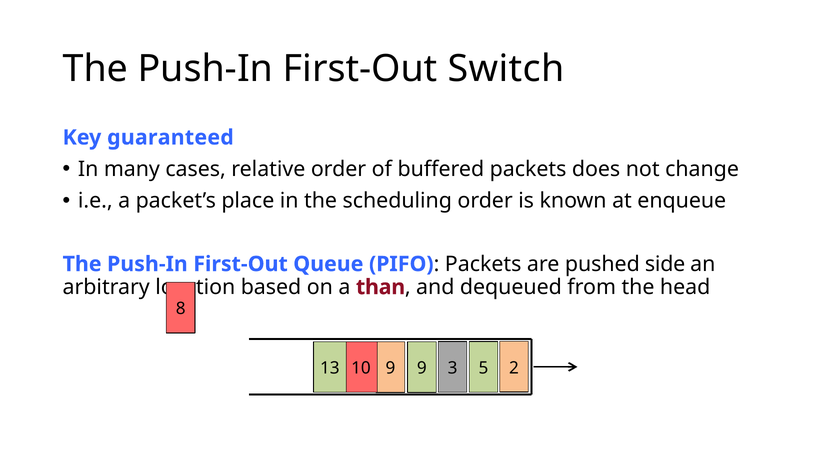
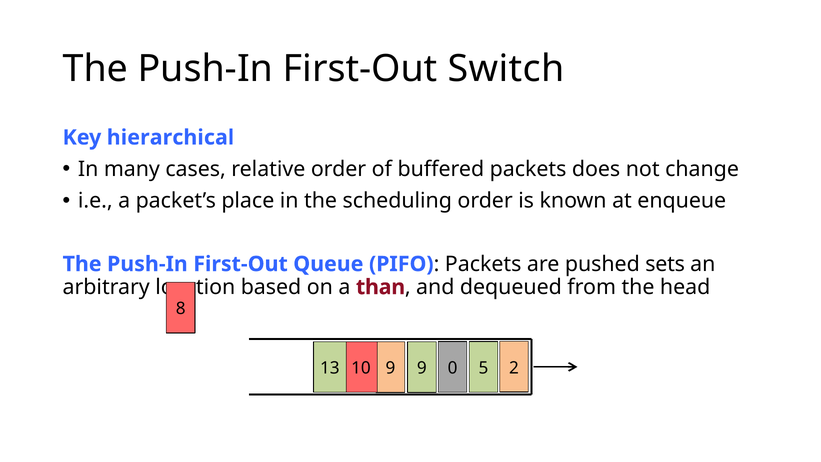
guaranteed: guaranteed -> hierarchical
side: side -> sets
3: 3 -> 0
